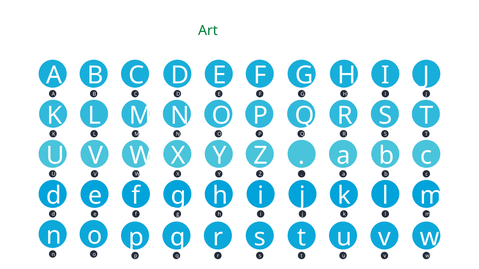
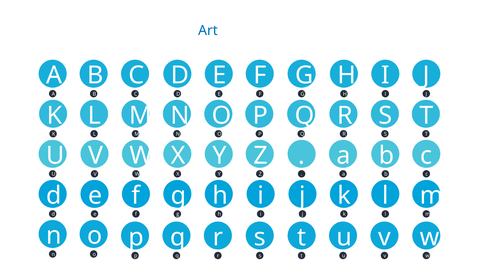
Art colour: green -> blue
